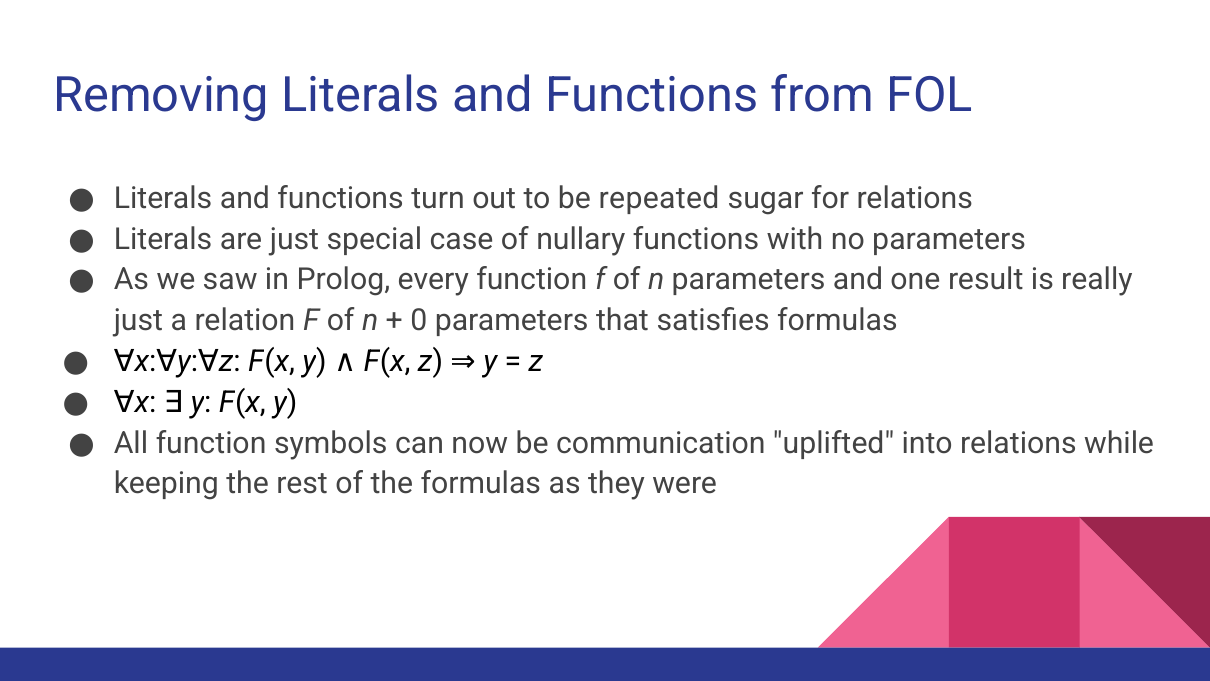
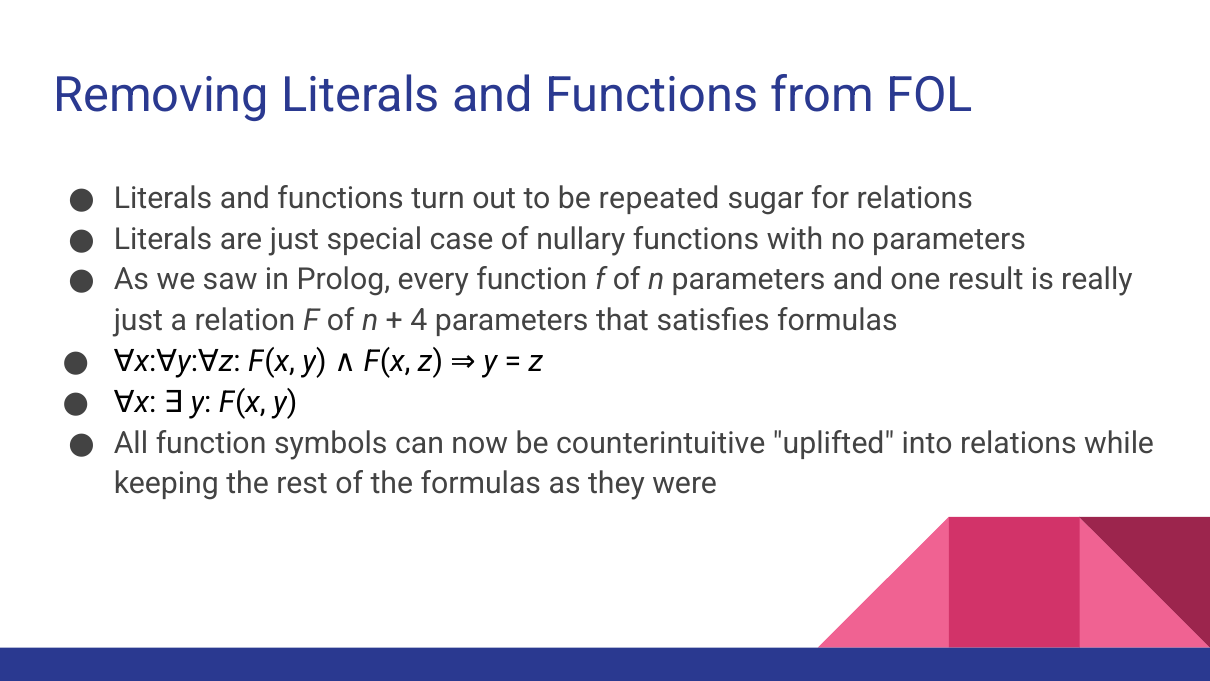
0: 0 -> 4
communication: communication -> counterintuitive
